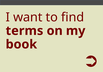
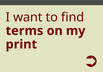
book: book -> print
